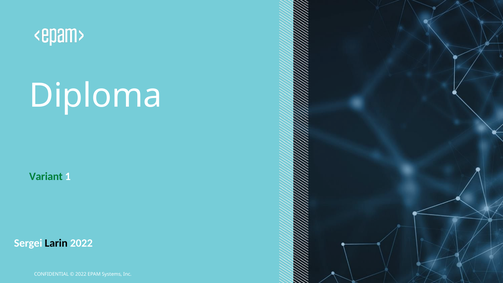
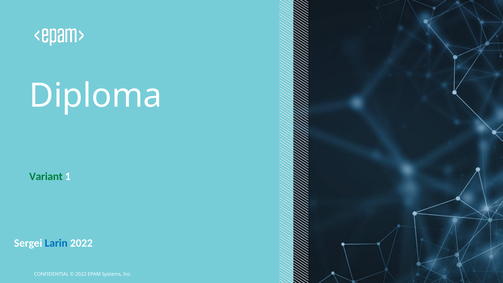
Larin colour: black -> blue
